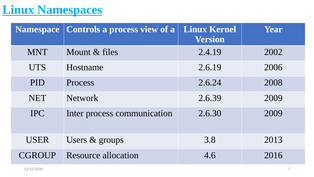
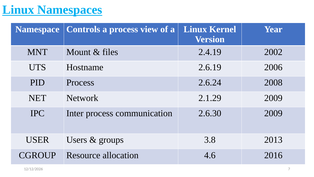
2.6.39: 2.6.39 -> 2.1.29
